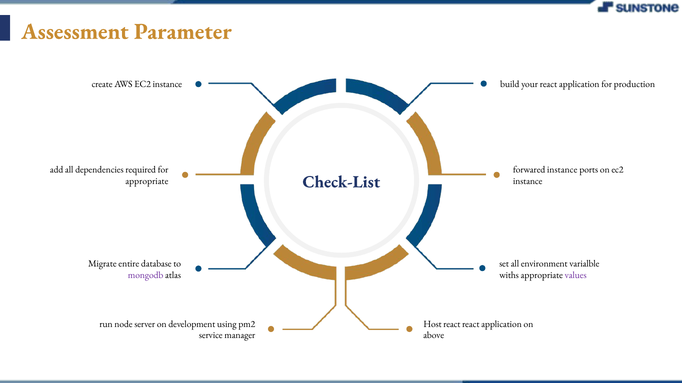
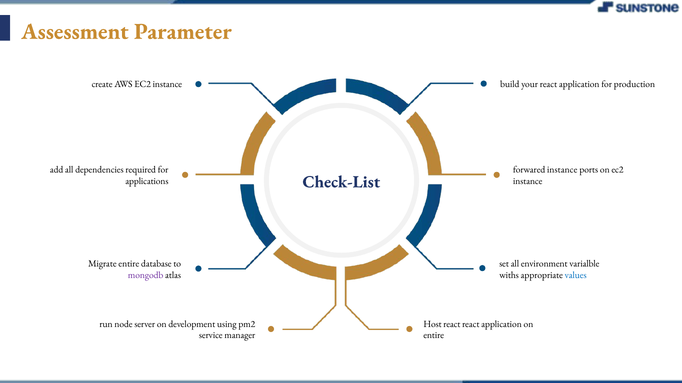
appropriate at (147, 182): appropriate -> applications
values colour: purple -> blue
above at (434, 336): above -> entire
